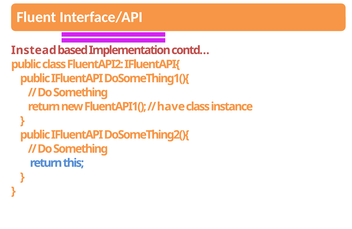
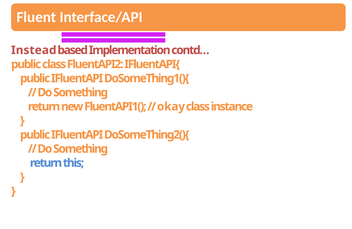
have: have -> okay
